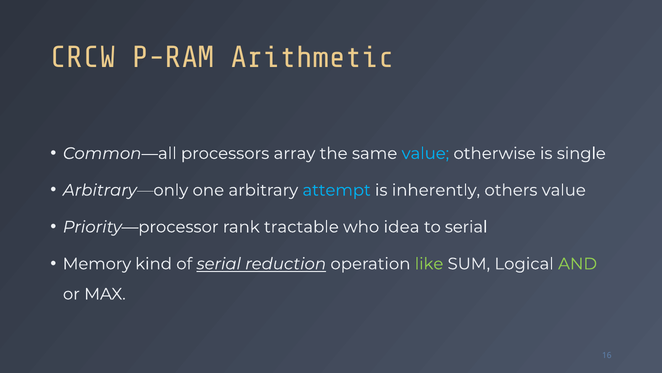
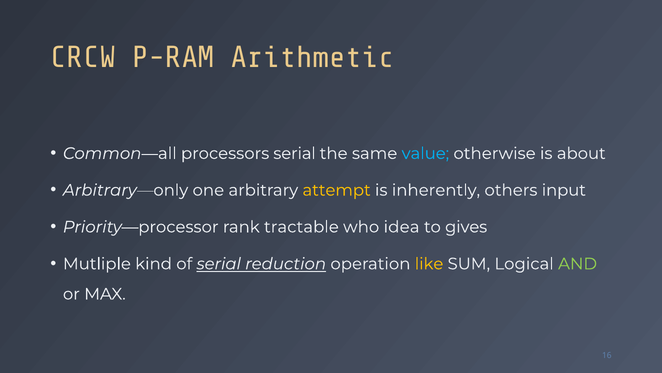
processors array: array -> serial
single: single -> about
attempt colour: light blue -> yellow
others value: value -> input
to serial: serial -> gives
Memory: Memory -> Mutliple
like colour: light green -> yellow
